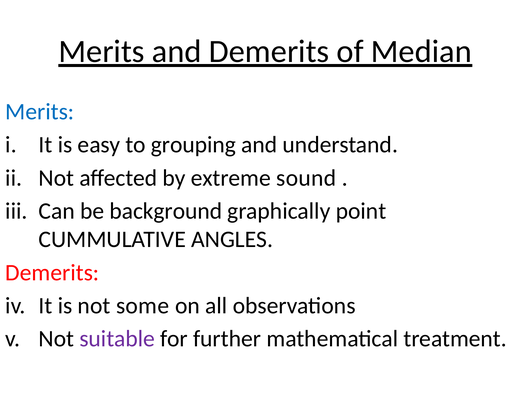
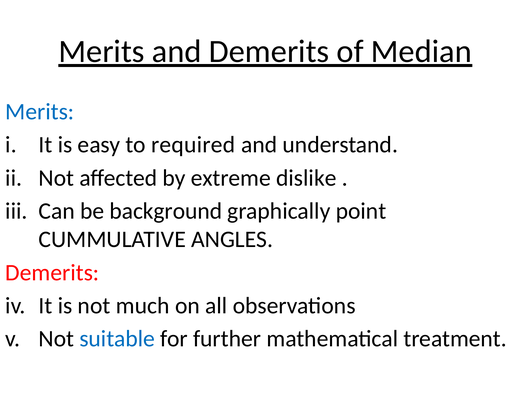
grouping: grouping -> required
sound: sound -> dislike
some: some -> much
suitable colour: purple -> blue
